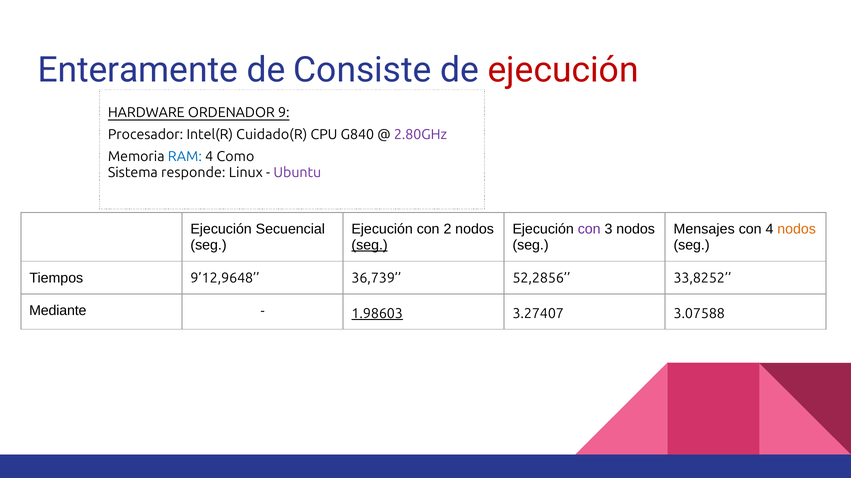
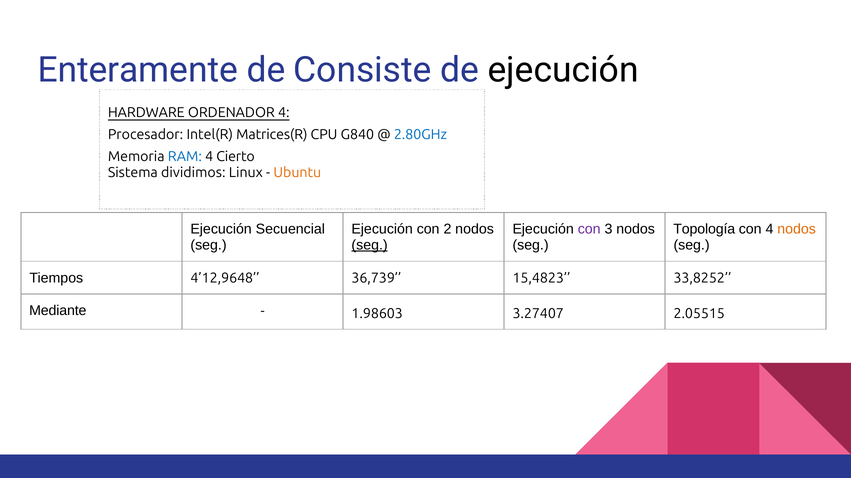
ejecución at (563, 70) colour: red -> black
ORDENADOR 9: 9 -> 4
Cuidado(R: Cuidado(R -> Matrices(R
2.80GHz colour: purple -> blue
Como: Como -> Cierto
responde: responde -> dividimos
Ubuntu colour: purple -> orange
Mensajes: Mensajes -> Topología
9’12,9648: 9’12,9648 -> 4’12,9648
52,2856: 52,2856 -> 15,4823
1.98603 underline: present -> none
3.07588: 3.07588 -> 2.05515
